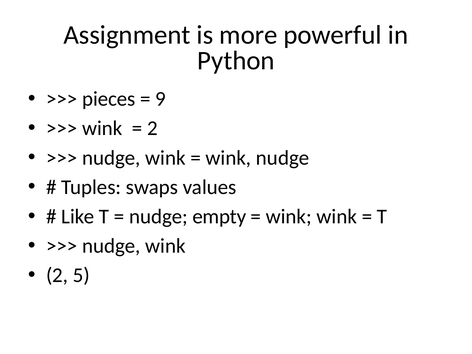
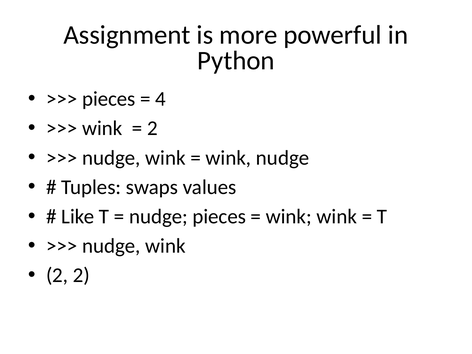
9: 9 -> 4
nudge empty: empty -> pieces
2 5: 5 -> 2
